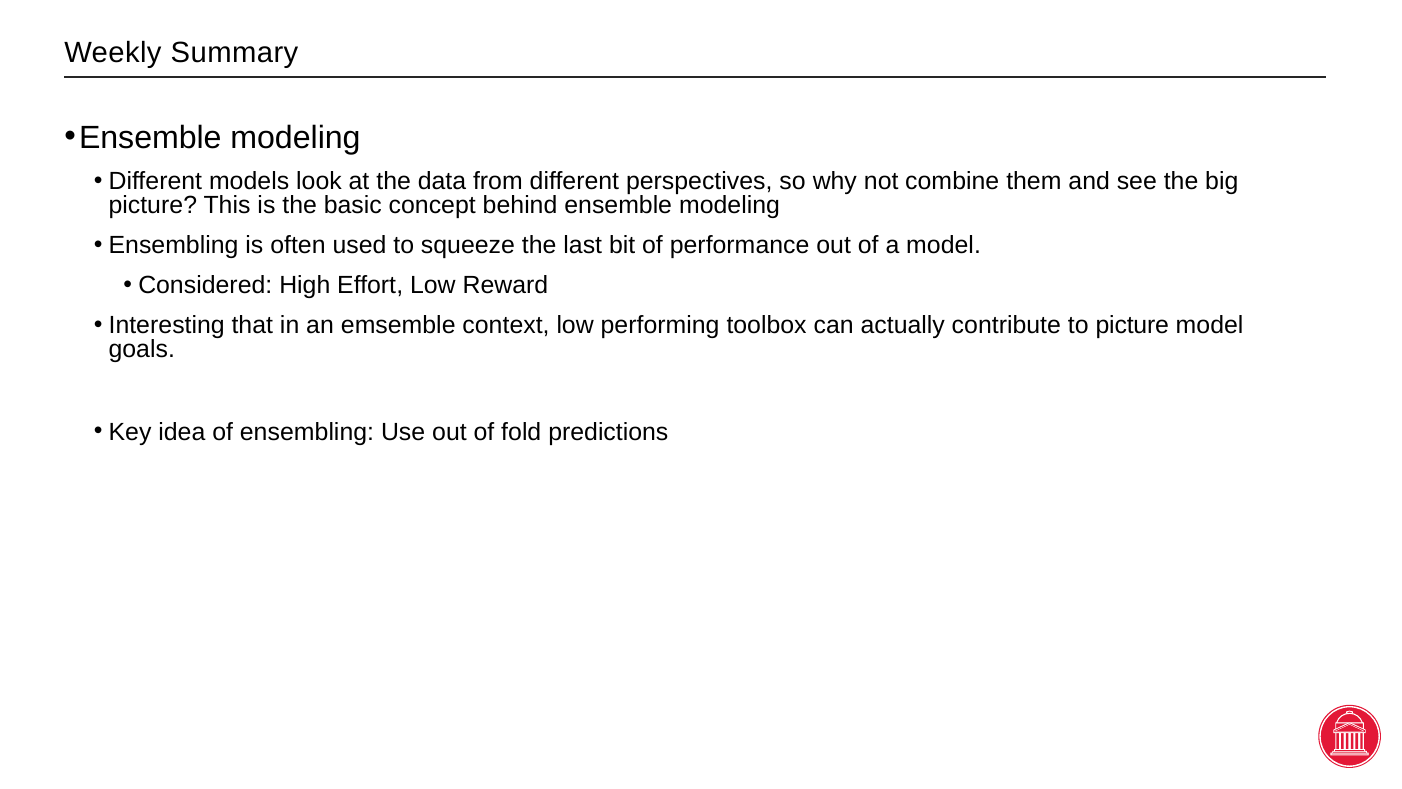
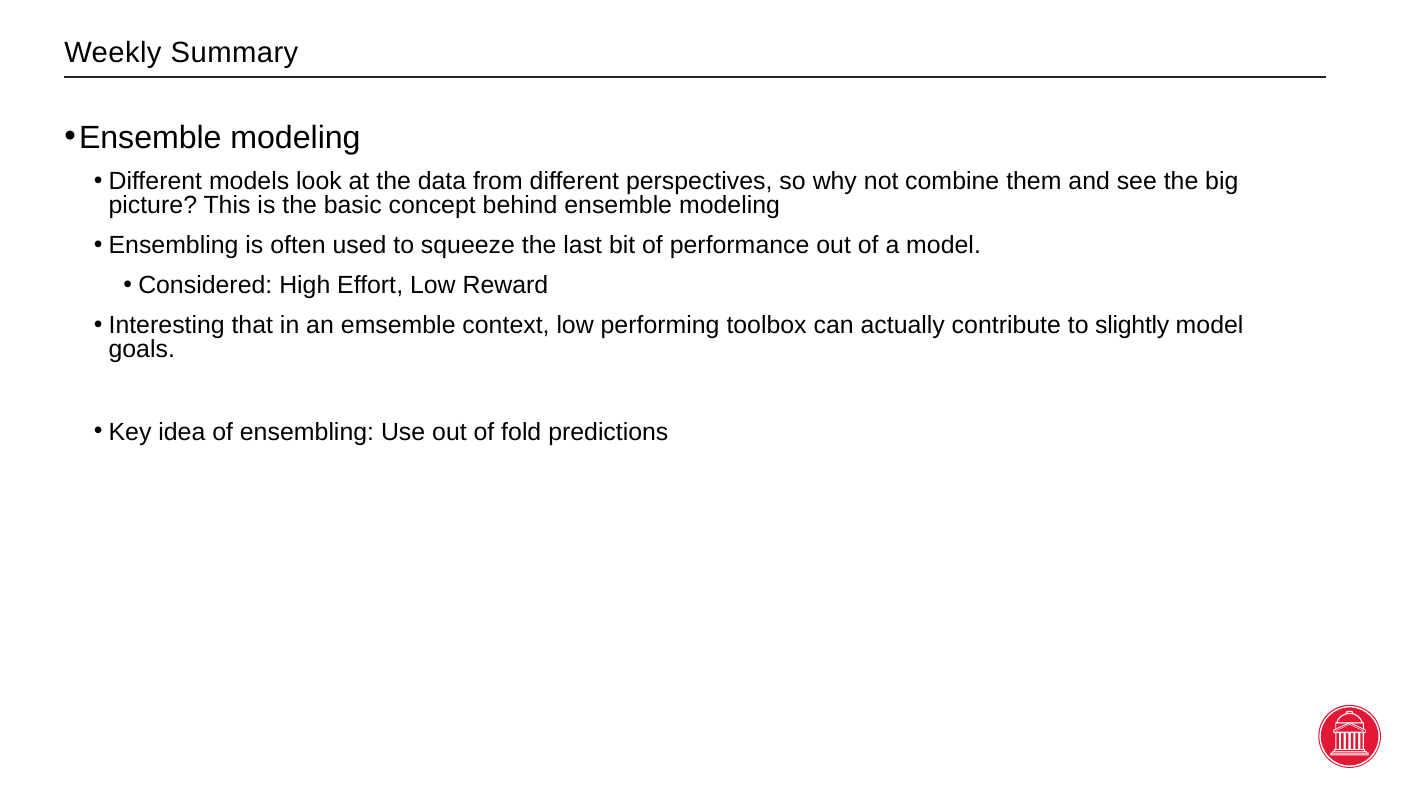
to picture: picture -> slightly
